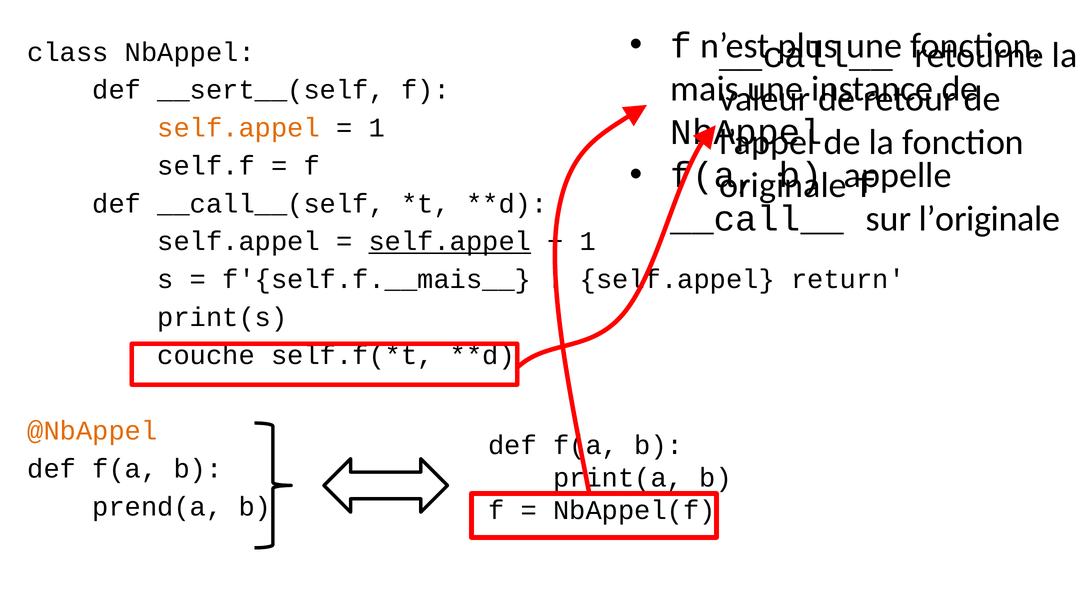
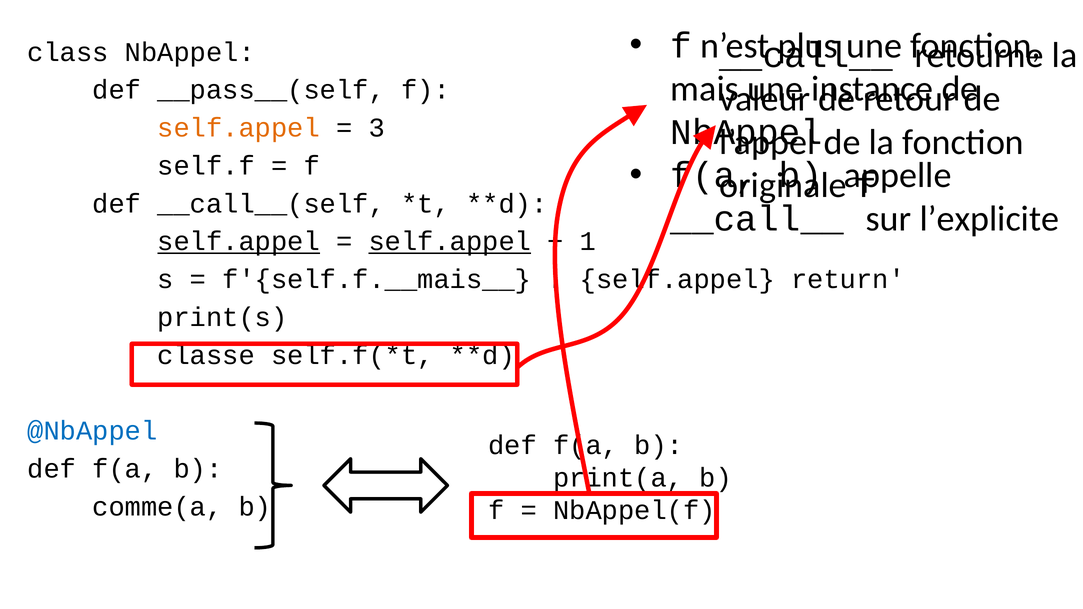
__sert__(self: __sert__(self -> __pass__(self
1 at (377, 128): 1 -> 3
l’originale: l’originale -> l’explicite
self.appel at (239, 242) underline: none -> present
couche: couche -> classe
@NbAppel colour: orange -> blue
prend(a: prend(a -> comme(a
